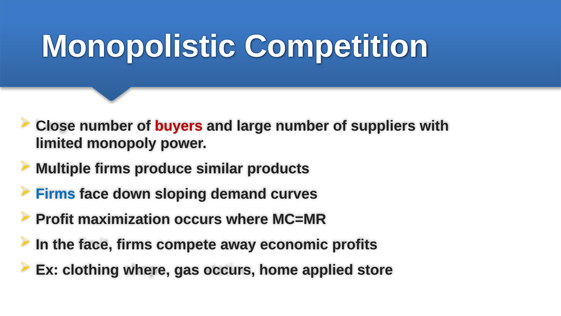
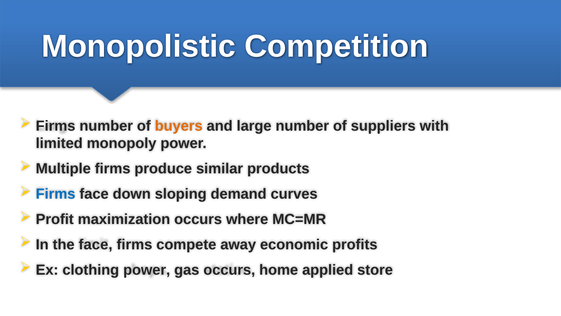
Close at (56, 126): Close -> Firms
buyers colour: red -> orange
clothing where: where -> power
